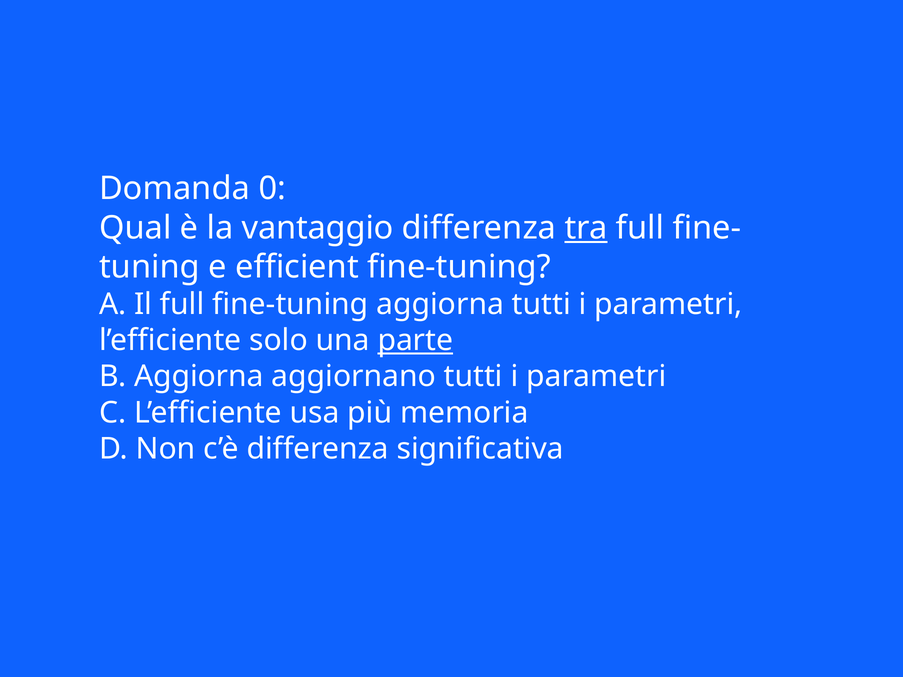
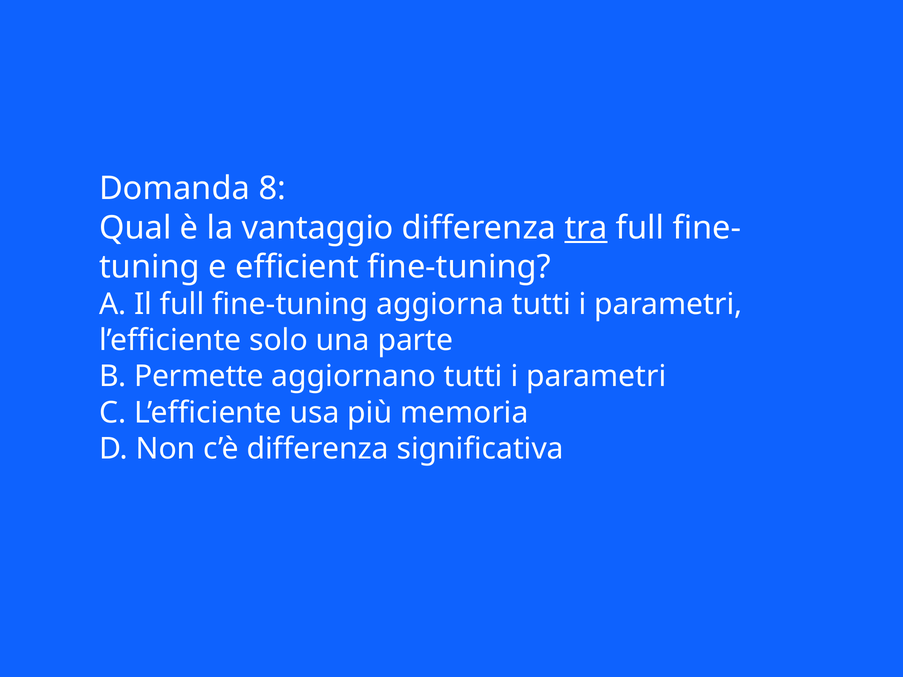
0: 0 -> 8
parte underline: present -> none
B Aggiorna: Aggiorna -> Permette
